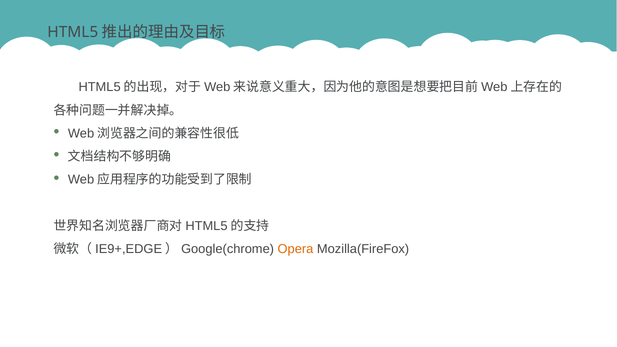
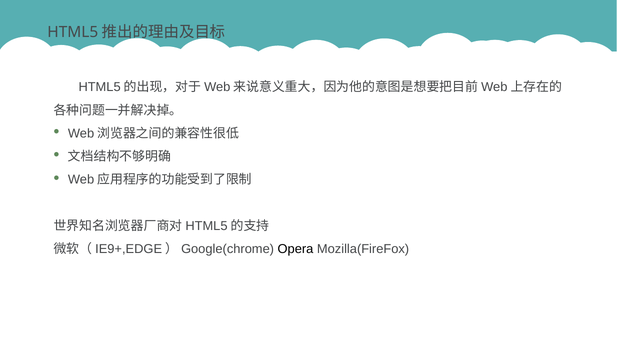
Opera colour: orange -> black
